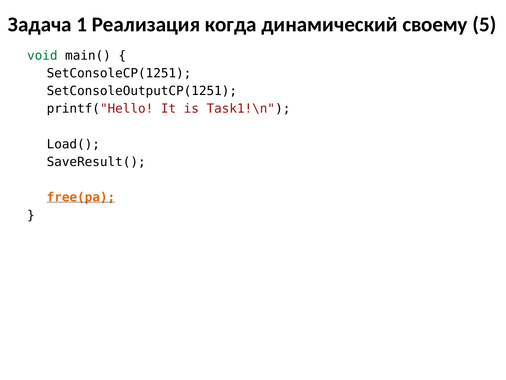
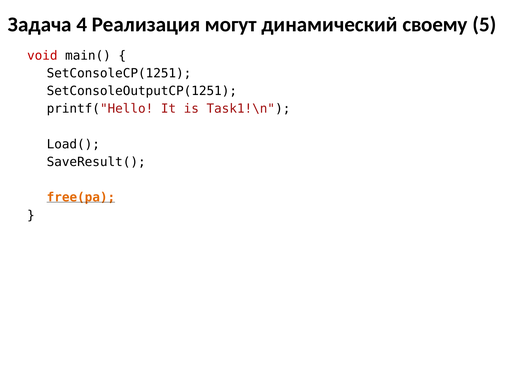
1: 1 -> 4
когда: когда -> могут
void colour: green -> red
